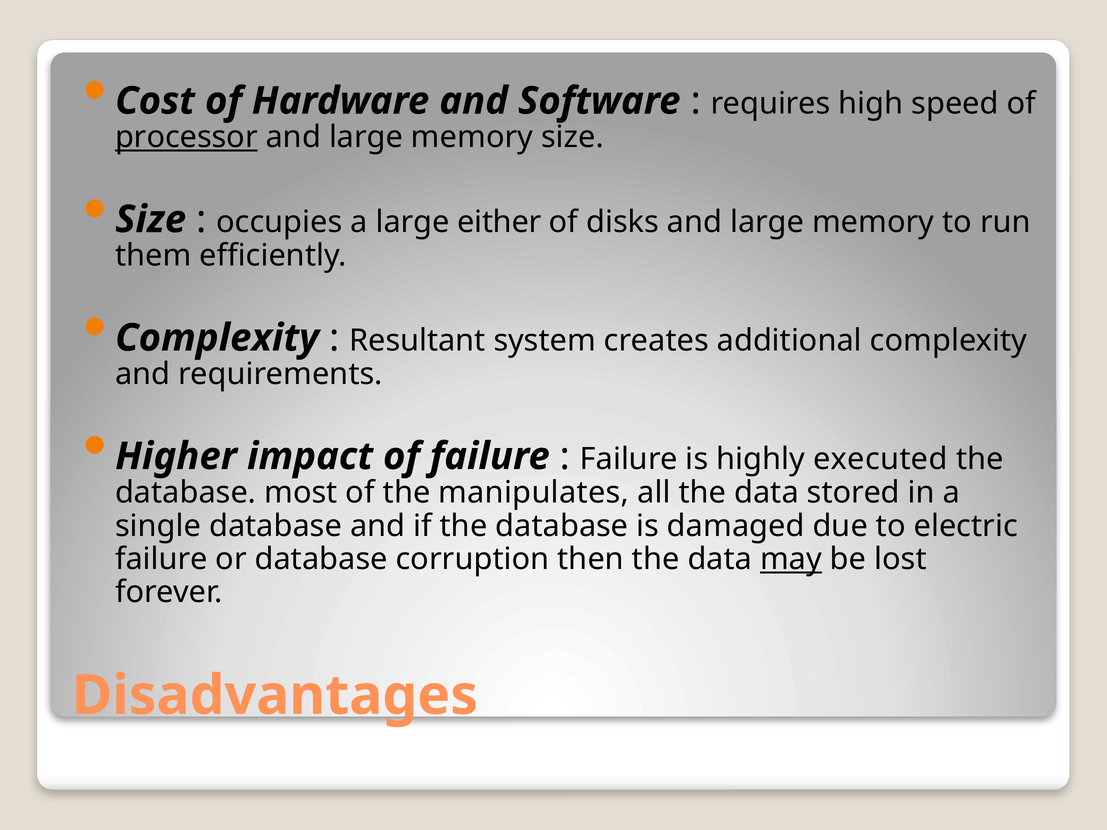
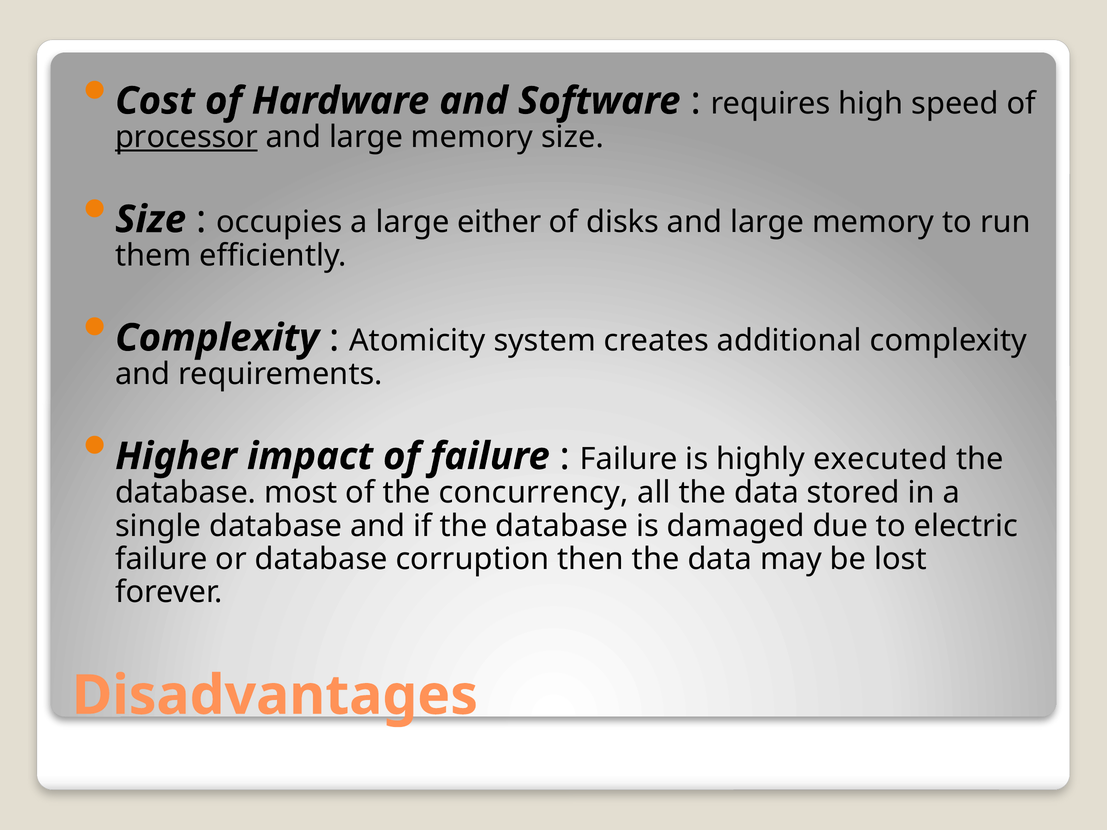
Resultant: Resultant -> Atomicity
manipulates: manipulates -> concurrency
may underline: present -> none
